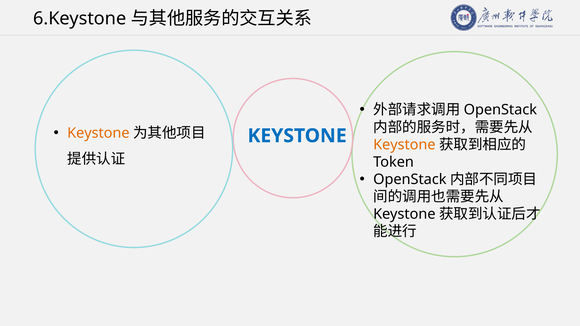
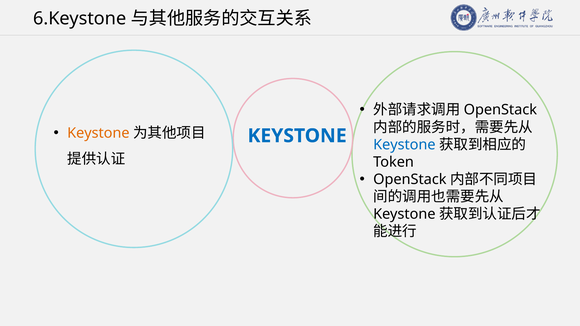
Keystone at (404, 145) colour: orange -> blue
